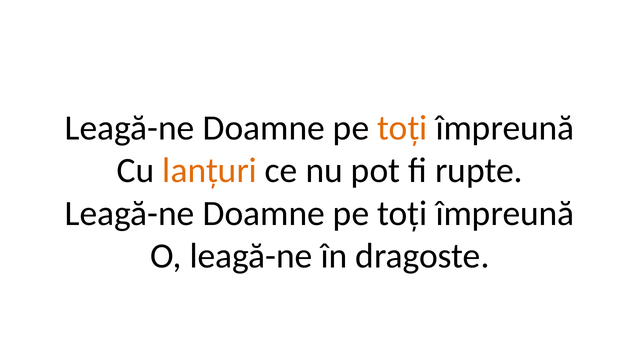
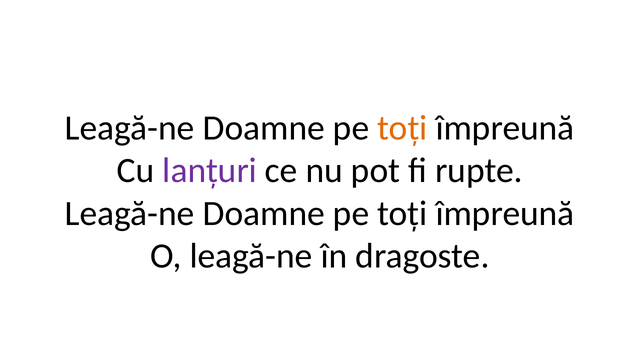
lanțuri colour: orange -> purple
